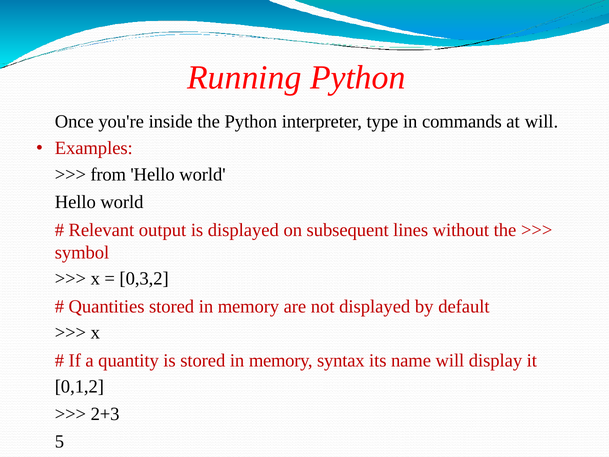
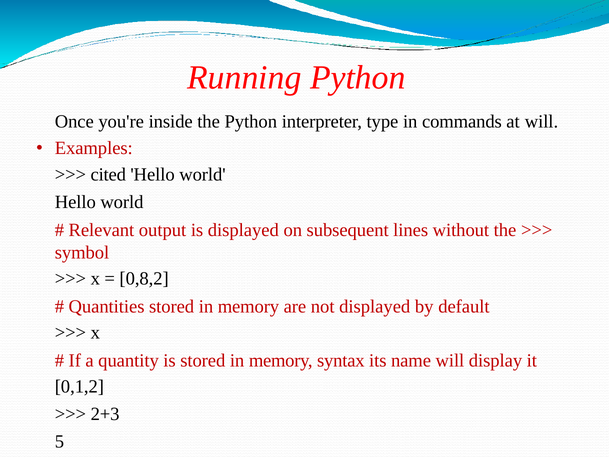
from: from -> cited
0,3,2: 0,3,2 -> 0,8,2
